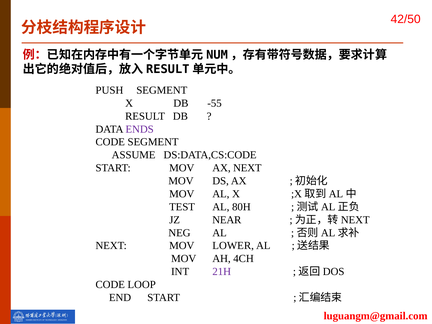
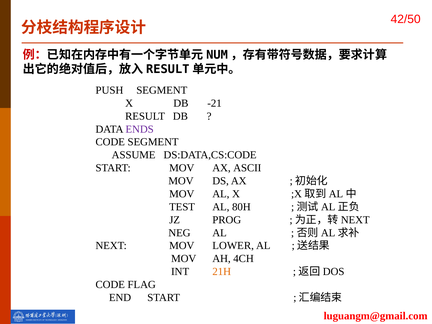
-55: -55 -> -21
AX NEXT: NEXT -> ASCII
NEAR: NEAR -> PROG
21H colour: purple -> orange
LOOP: LOOP -> FLAG
